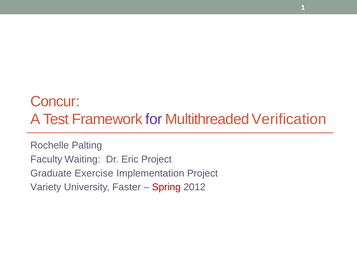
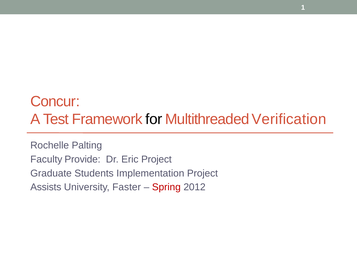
for colour: purple -> black
Waiting: Waiting -> Provide
Exercise: Exercise -> Students
Variety: Variety -> Assists
